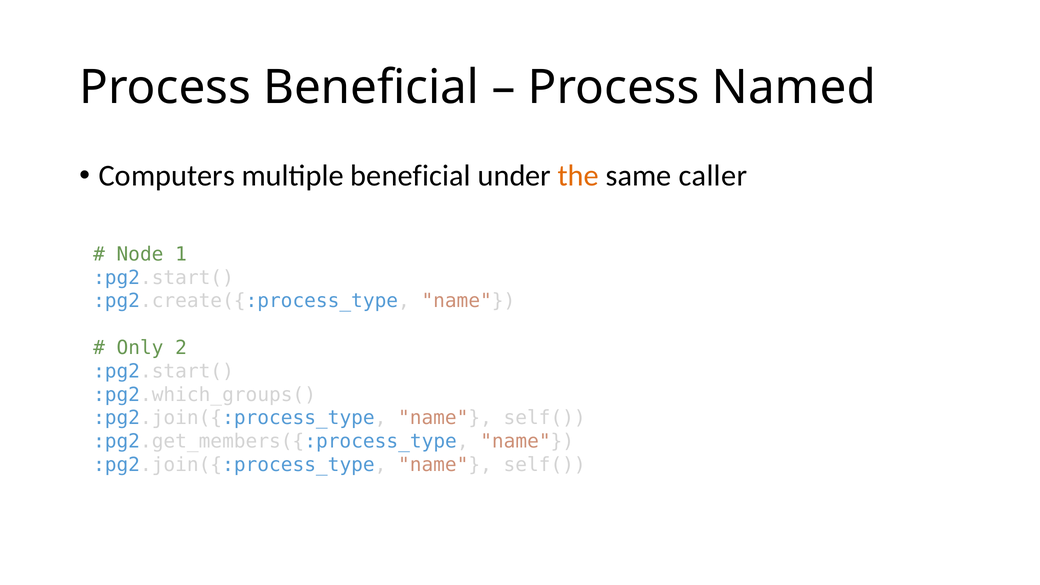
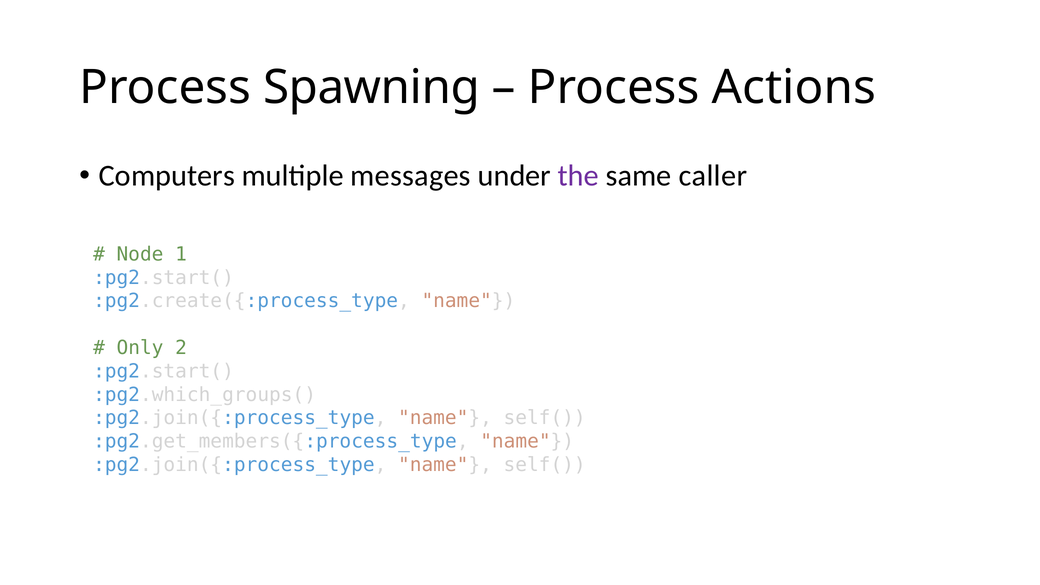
Process Beneficial: Beneficial -> Spawning
Named: Named -> Actions
multiple beneficial: beneficial -> messages
the colour: orange -> purple
